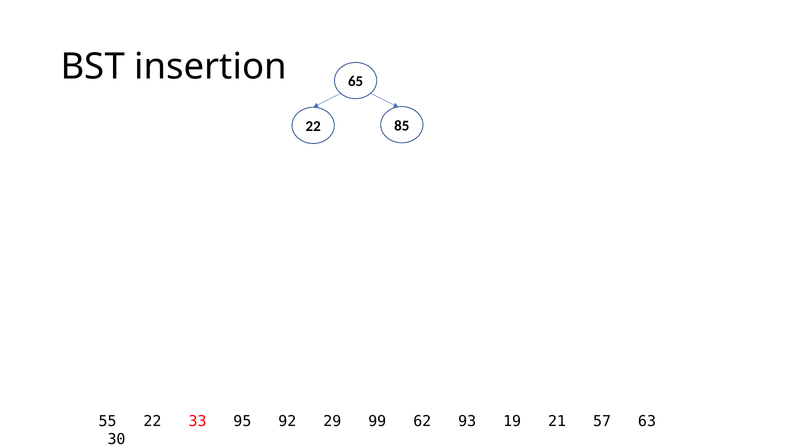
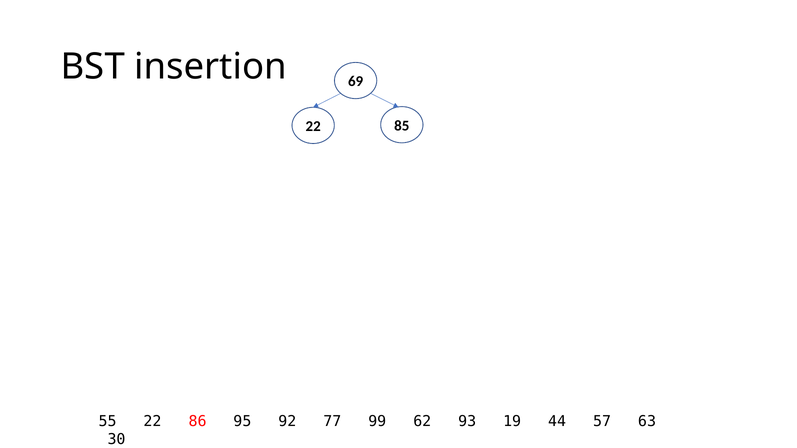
65: 65 -> 69
33: 33 -> 86
29: 29 -> 77
21: 21 -> 44
